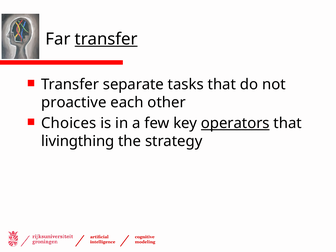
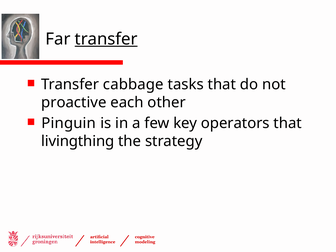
separate: separate -> cabbage
Choices: Choices -> Pinguin
operators underline: present -> none
